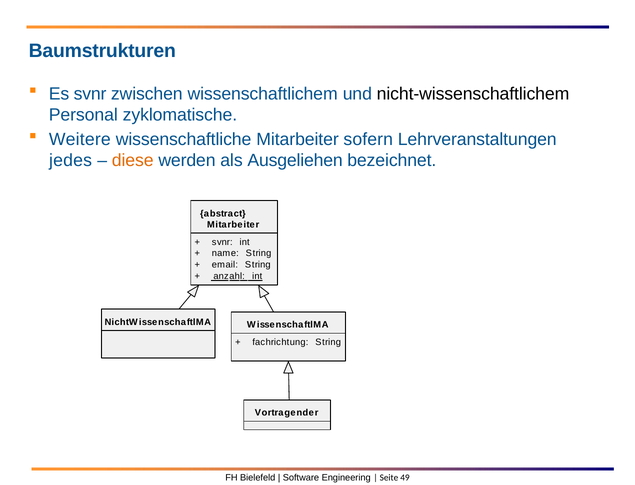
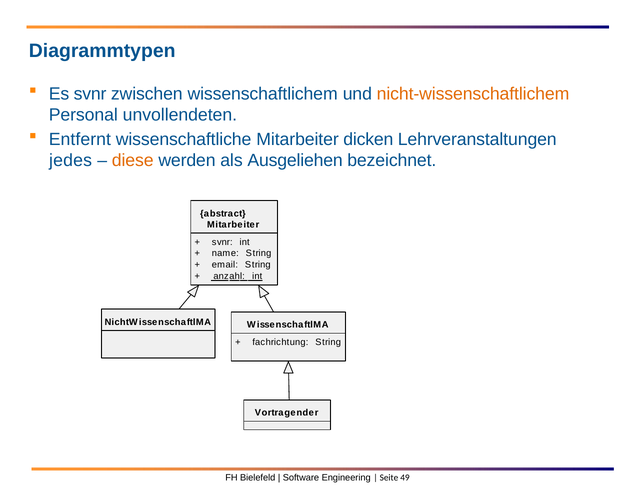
Baumstrukturen: Baumstrukturen -> Diagrammtypen
nicht-wissenschaftlichem colour: black -> orange
zyklomatische: zyklomatische -> unvollendeten
Weitere: Weitere -> Entfernt
sofern: sofern -> dicken
